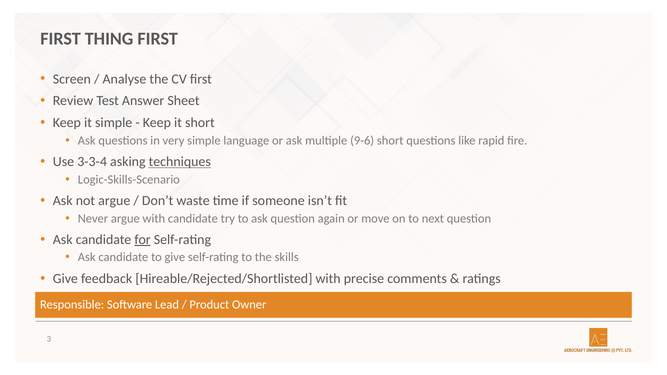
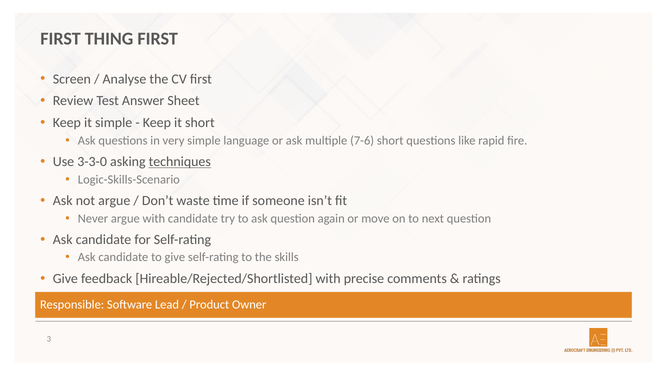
9-6: 9-6 -> 7-6
3-3-4: 3-3-4 -> 3-3-0
for underline: present -> none
